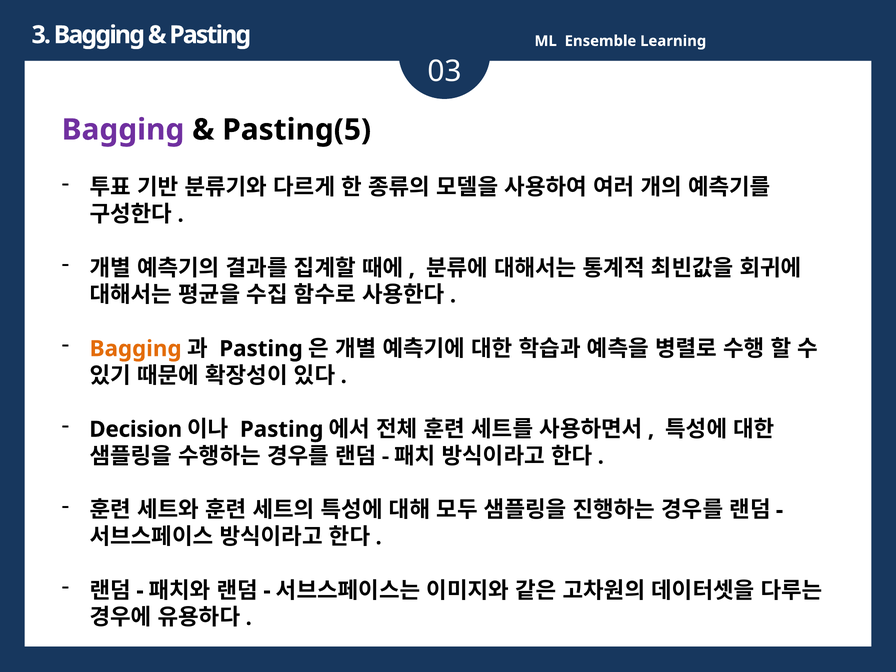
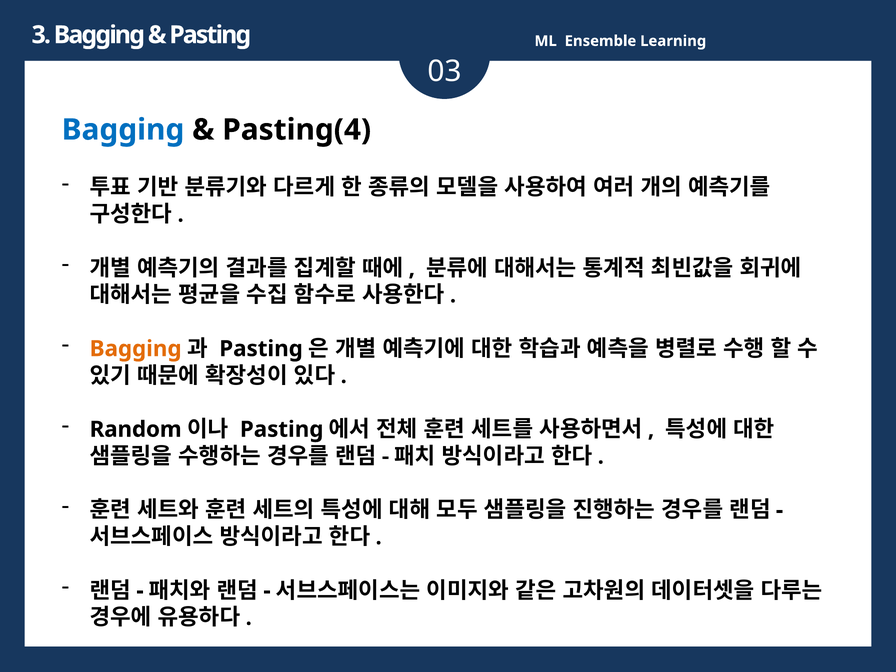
Bagging at (123, 130) colour: purple -> blue
Pasting(5: Pasting(5 -> Pasting(4
Decision: Decision -> Random
